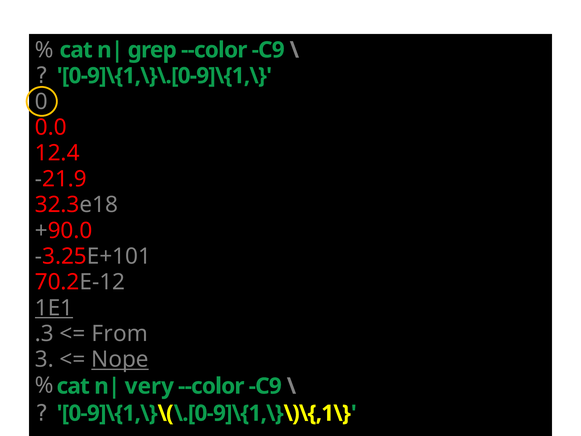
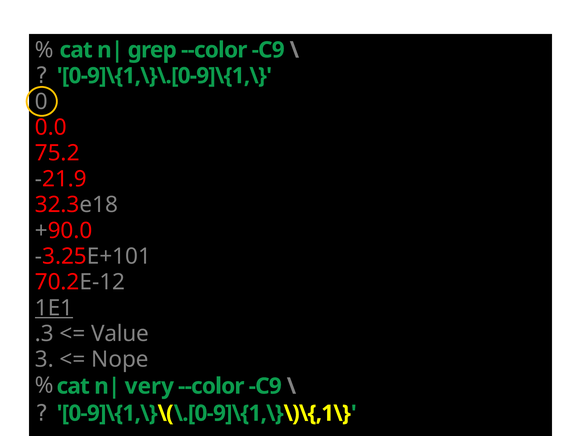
12.4: 12.4 -> 75.2
From: From -> Value
Nope underline: present -> none
